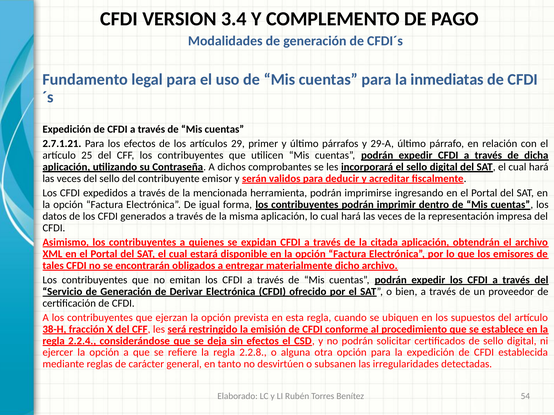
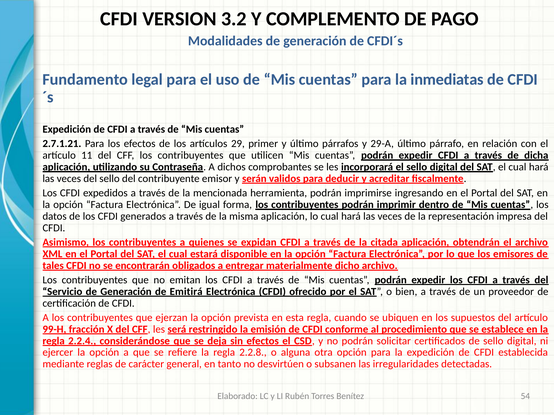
3.4: 3.4 -> 3.2
25: 25 -> 11
Derivar: Derivar -> Emitirá
38-H: 38-H -> 99-H
